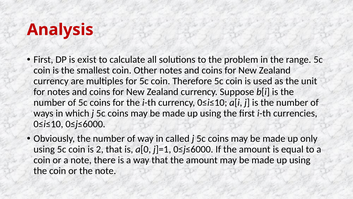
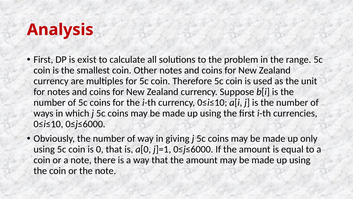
called: called -> giving
2: 2 -> 0
